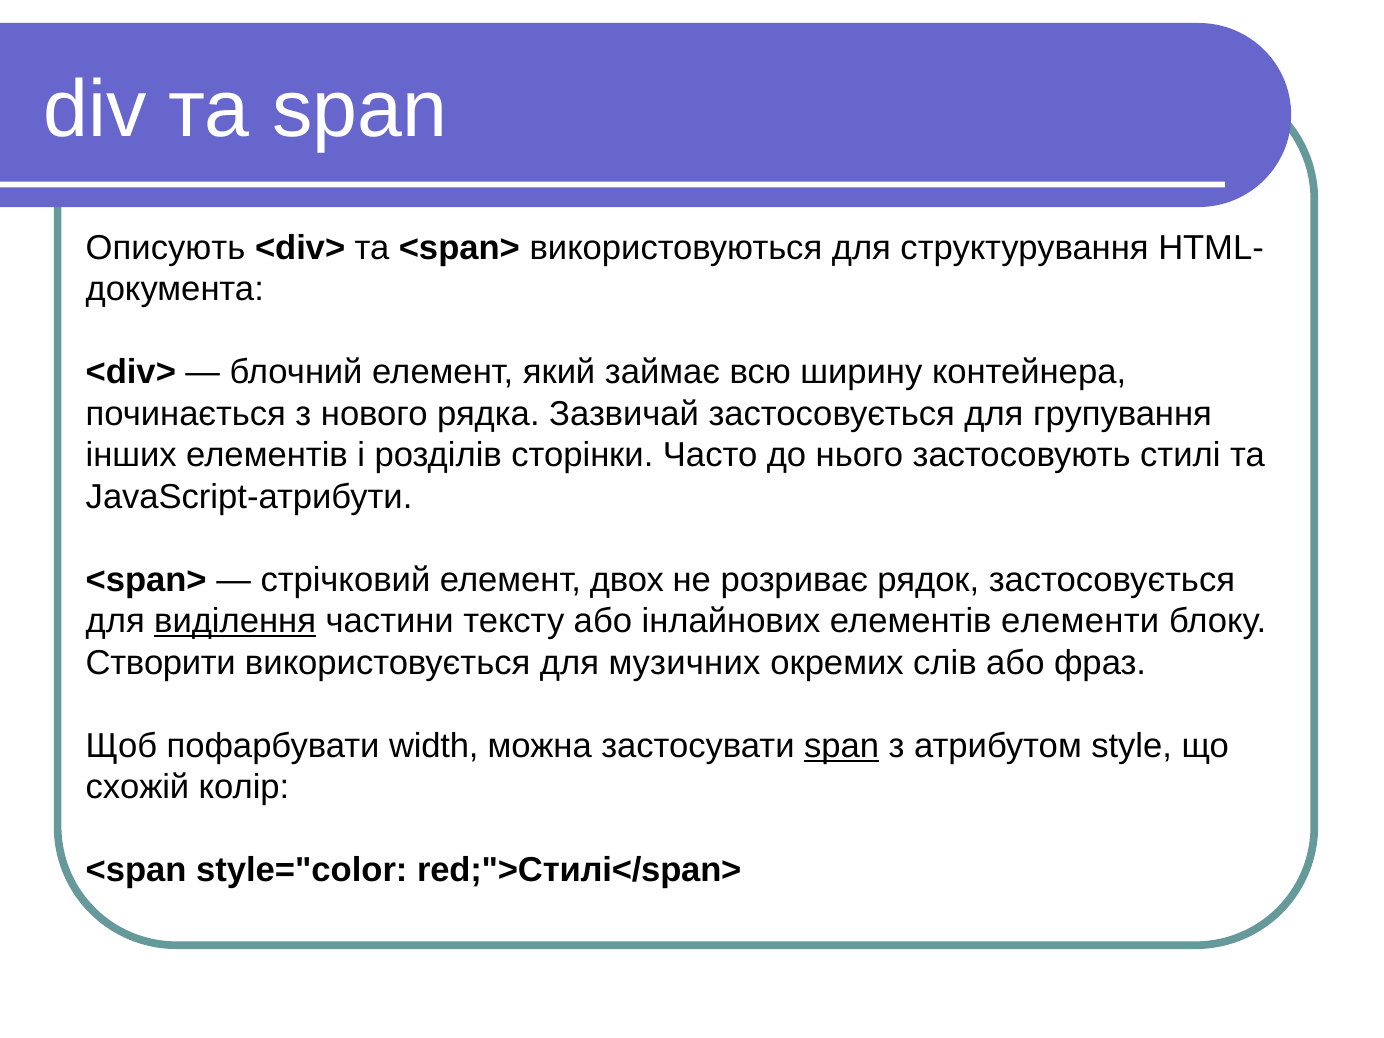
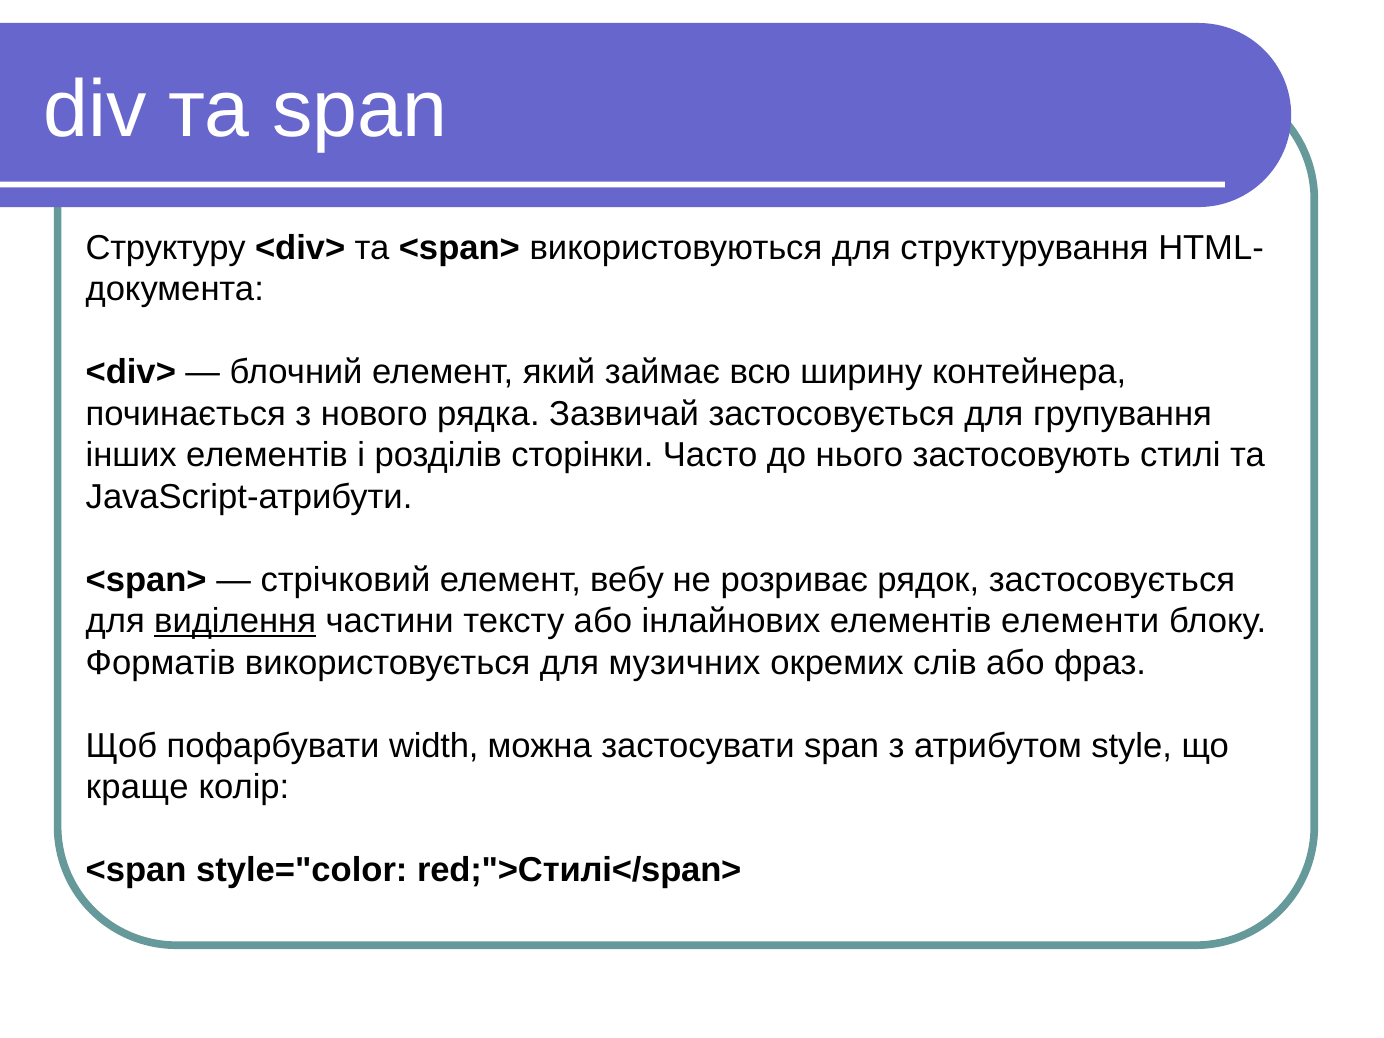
Описують: Описують -> Структуру
двох: двох -> вебу
Створити: Створити -> Форматiв
span at (842, 746) underline: present -> none
схожій: схожій -> краще
